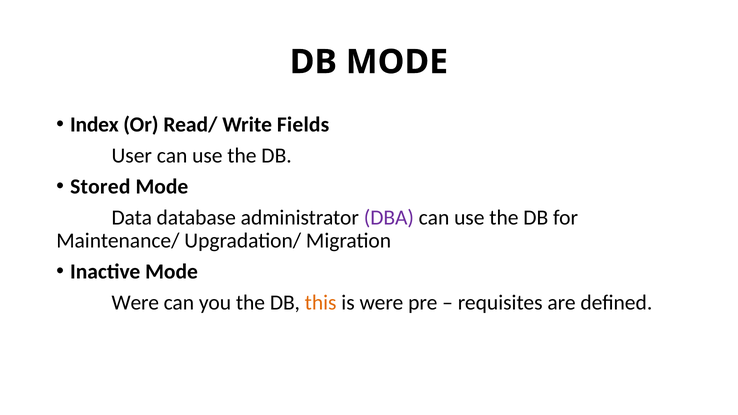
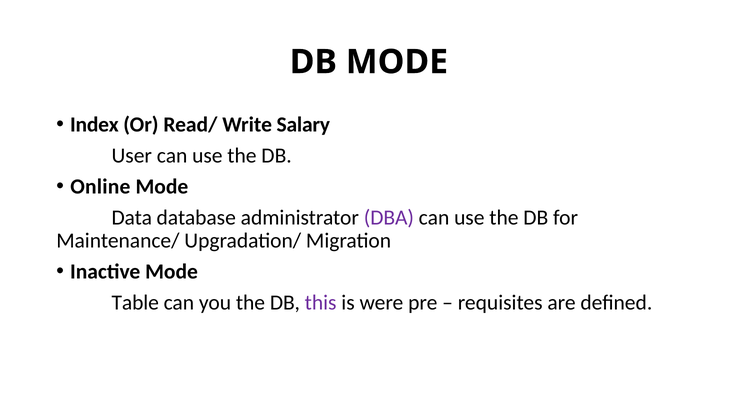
Fields: Fields -> Salary
Stored: Stored -> Online
Were at (135, 303): Were -> Table
this colour: orange -> purple
